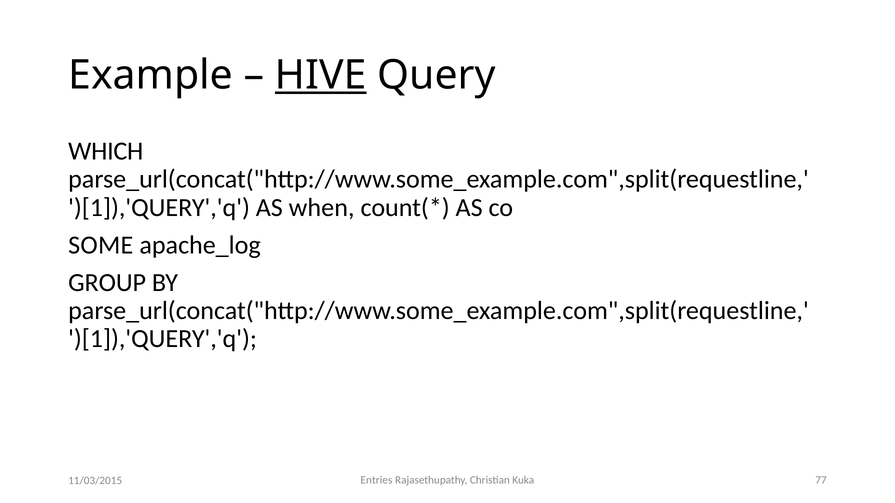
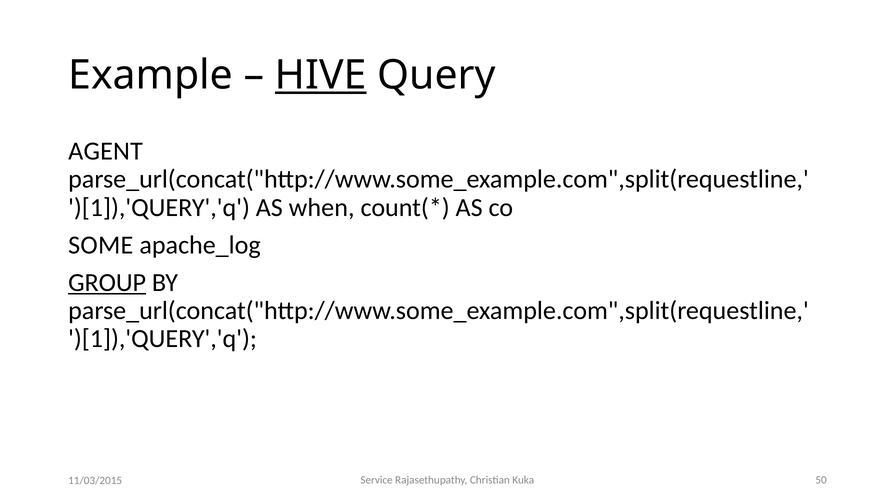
WHICH: WHICH -> AGENT
GROUP underline: none -> present
Entries: Entries -> Service
77: 77 -> 50
